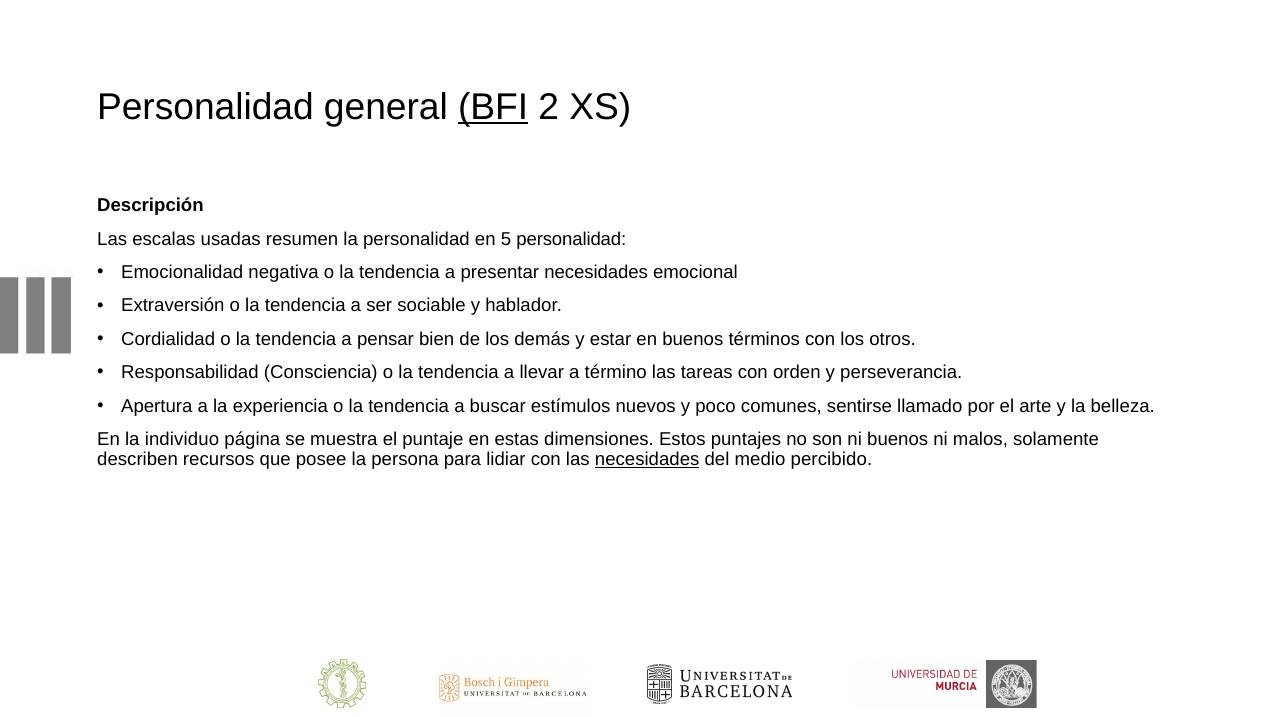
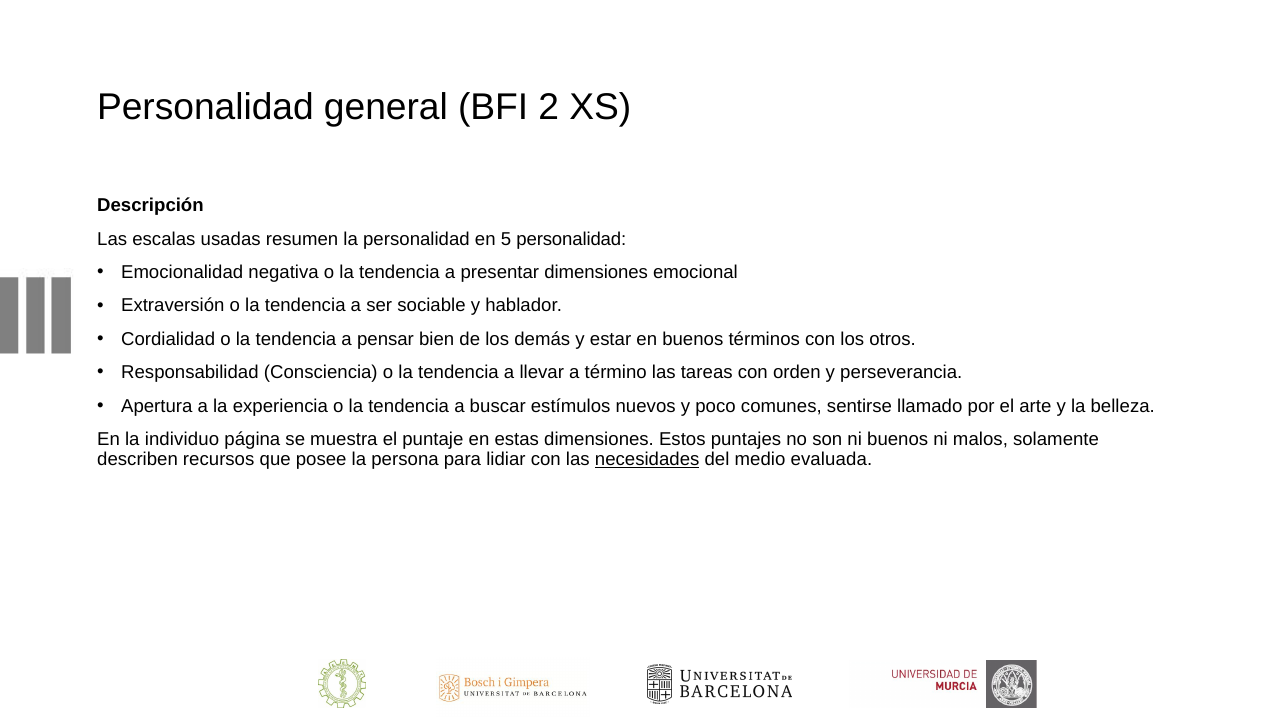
BFI underline: present -> none
presentar necesidades: necesidades -> dimensiones
percibido: percibido -> evaluada
